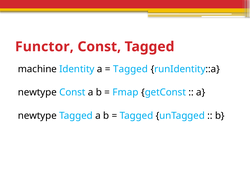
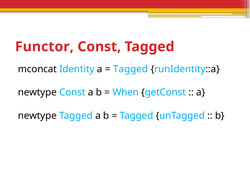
machine: machine -> mconcat
Fmap: Fmap -> When
